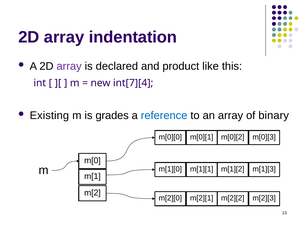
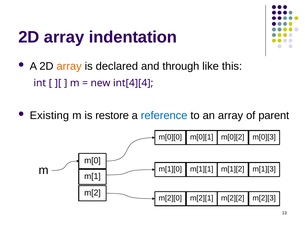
array at (69, 66) colour: purple -> orange
product: product -> through
int[7][4: int[7][4 -> int[4][4
grades: grades -> restore
binary: binary -> parent
